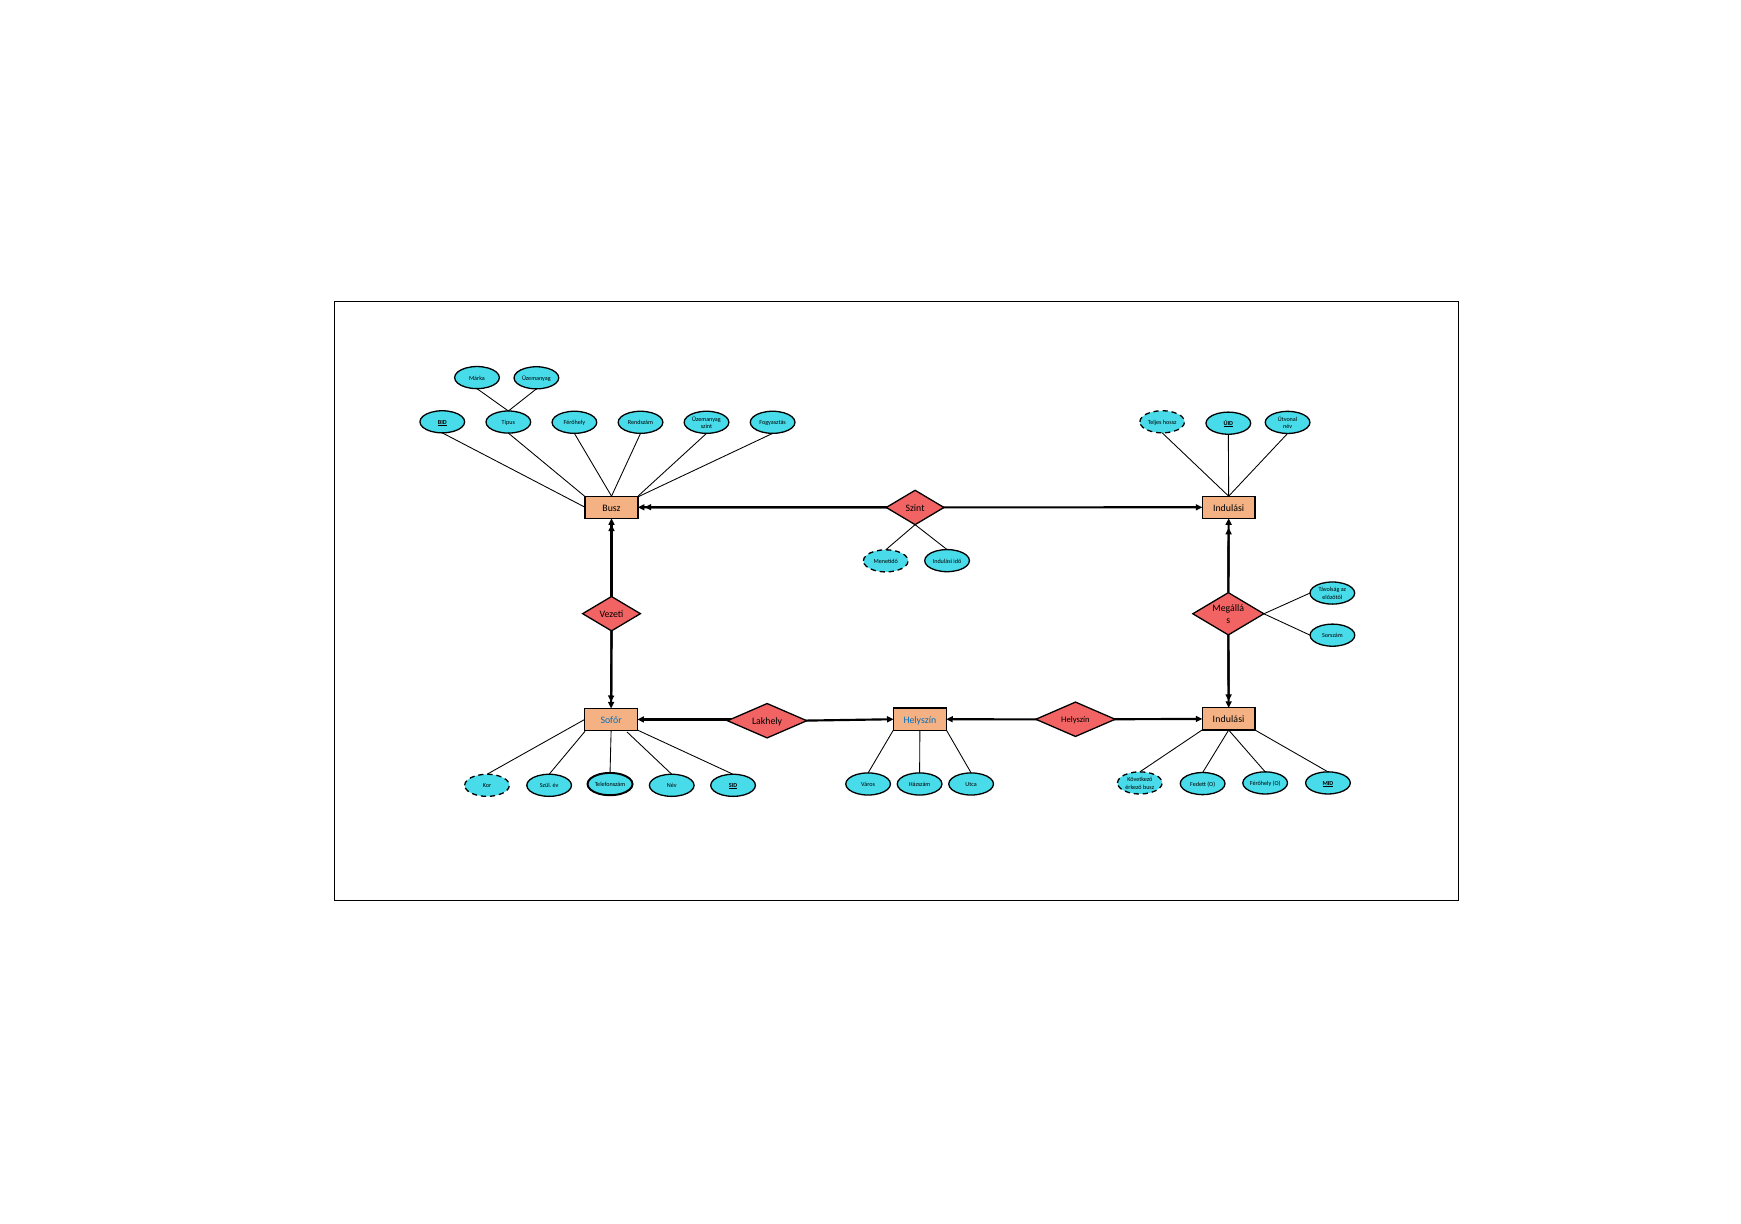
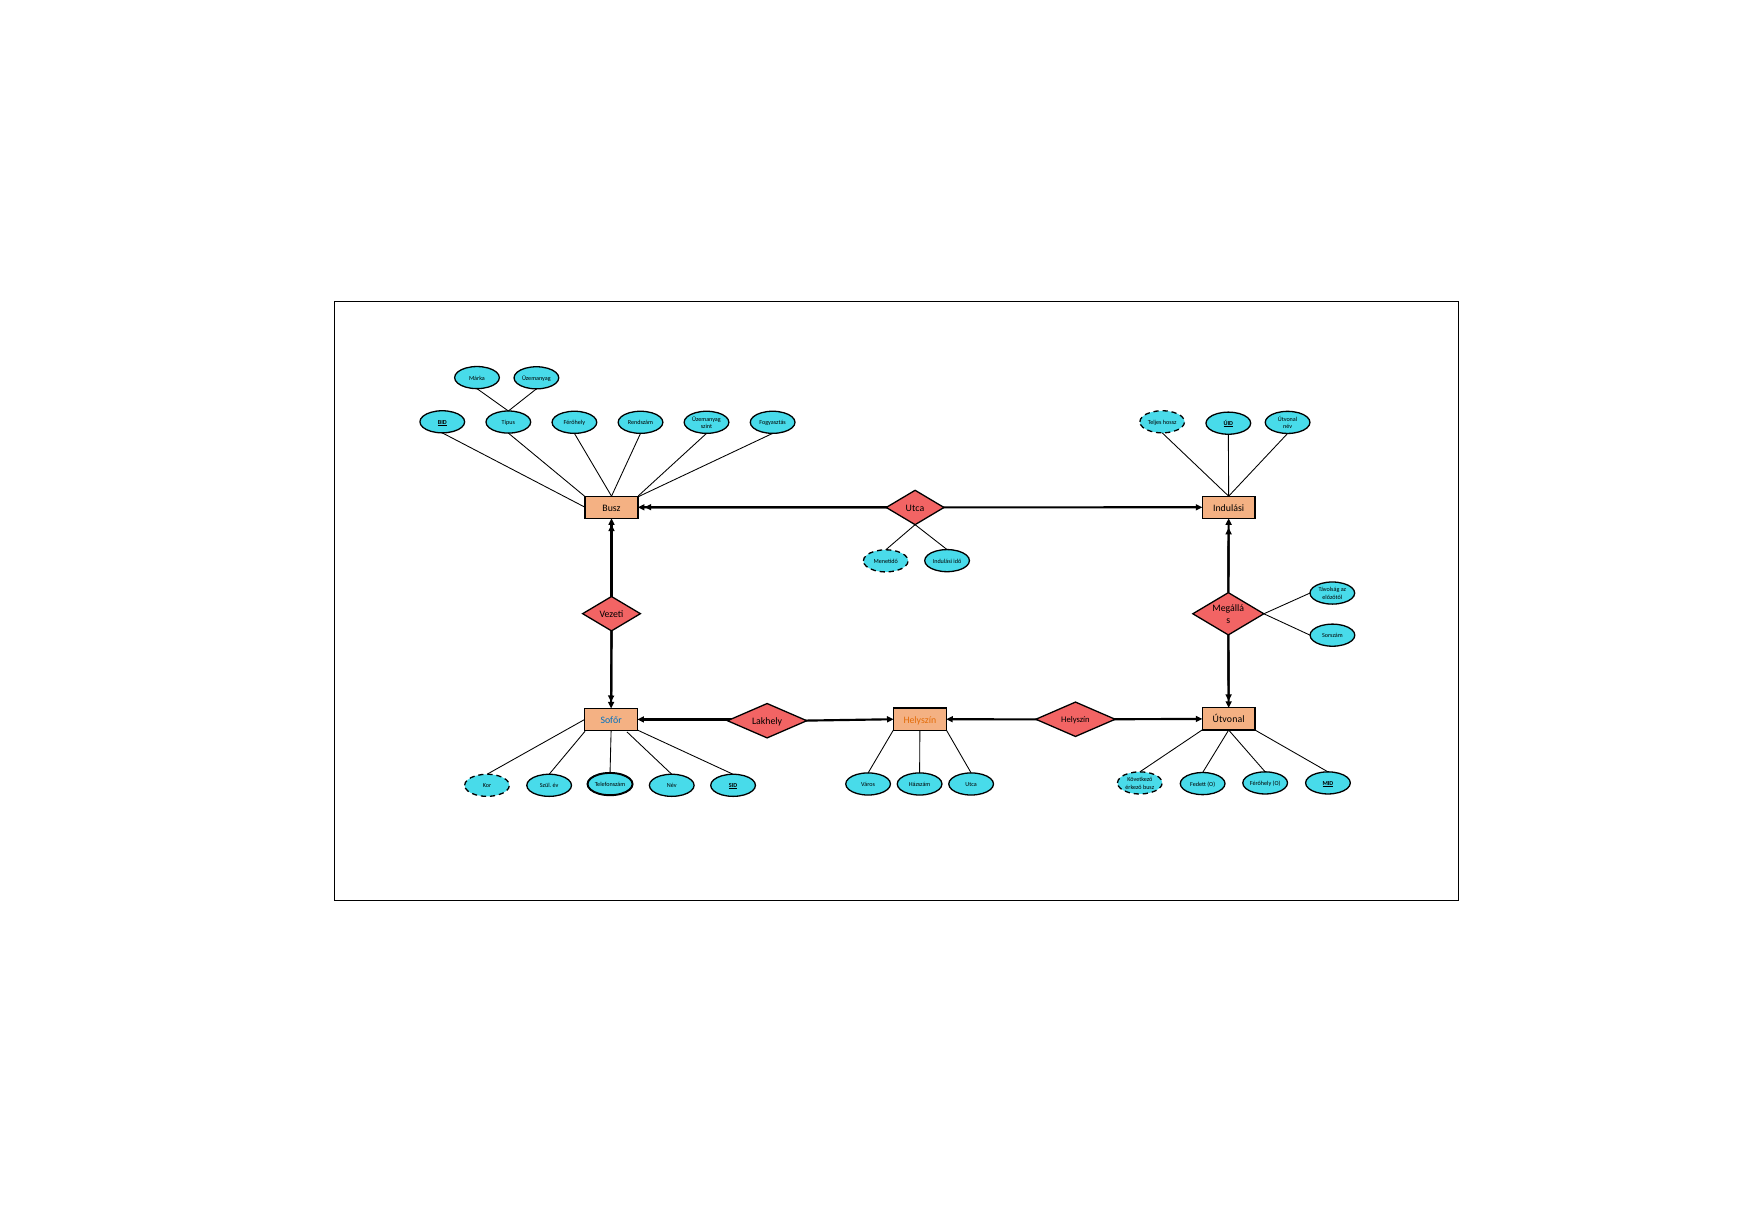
Szint at (915, 508): Szint -> Utca
Indulási at (1229, 720): Indulási -> Útvonal
Helyszín at (920, 720) colour: blue -> orange
